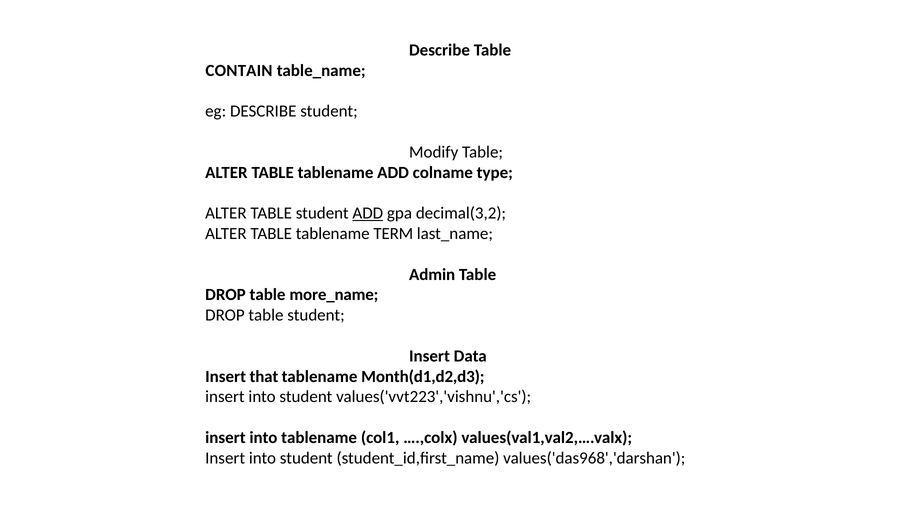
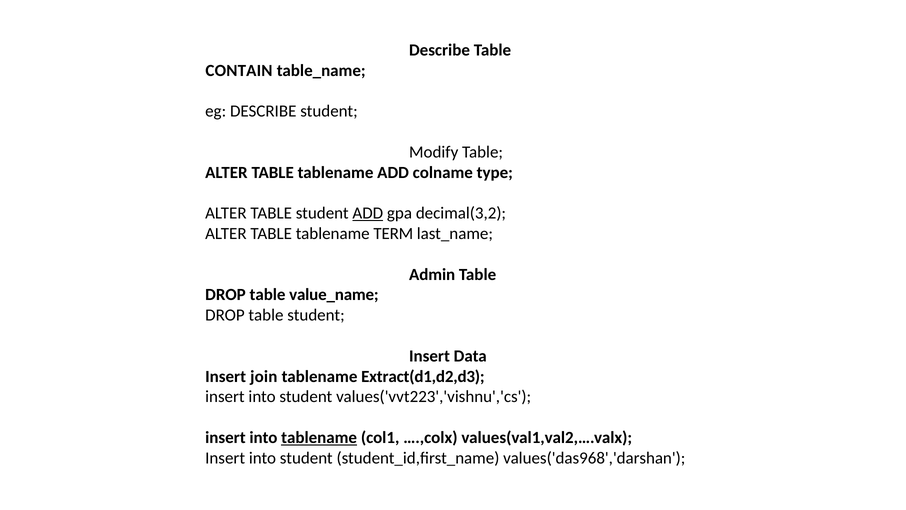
more_name: more_name -> value_name
that: that -> join
Month(d1,d2,d3: Month(d1,d2,d3 -> Extract(d1,d2,d3
tablename at (319, 437) underline: none -> present
